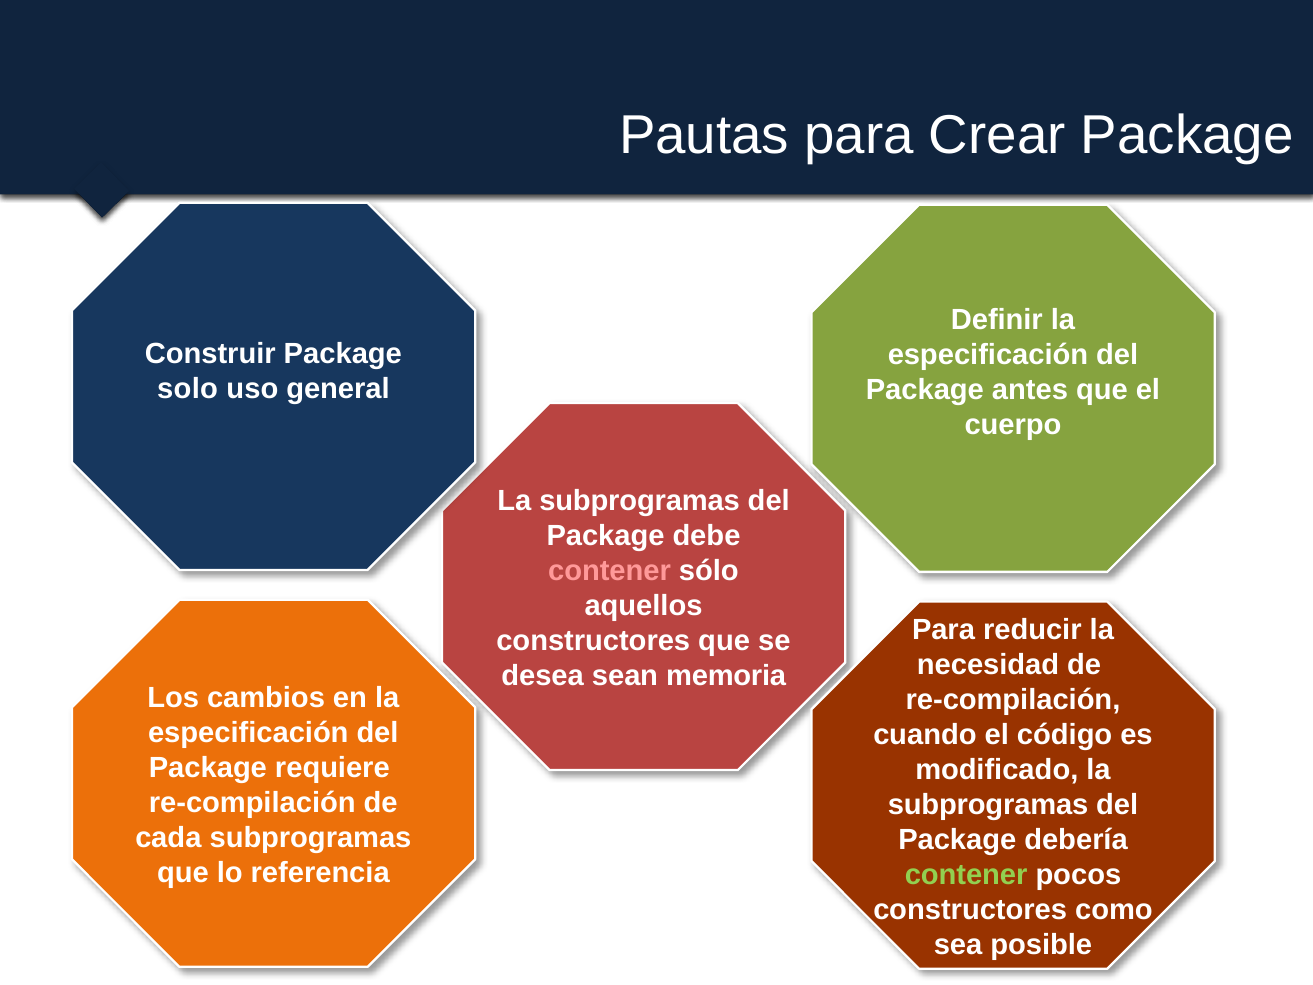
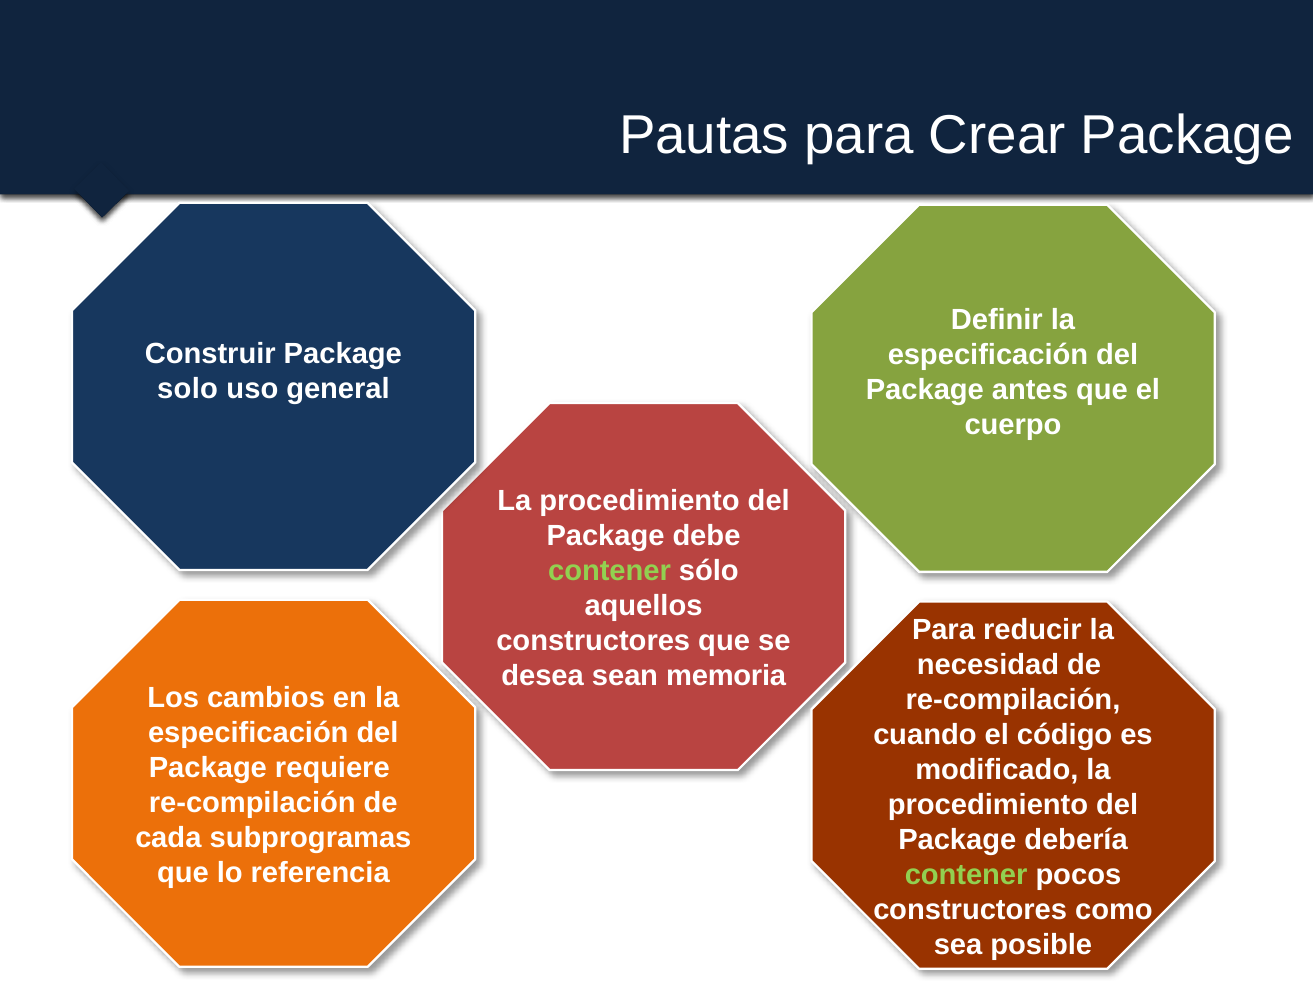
subprogramas at (640, 501): subprogramas -> procedimiento
contener at (610, 571) colour: pink -> light green
subprogramas at (988, 804): subprogramas -> procedimiento
